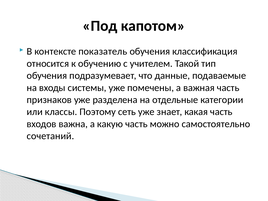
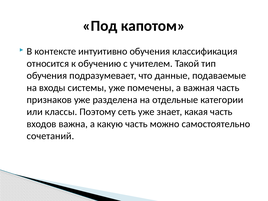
показатель: показатель -> интуитивно
